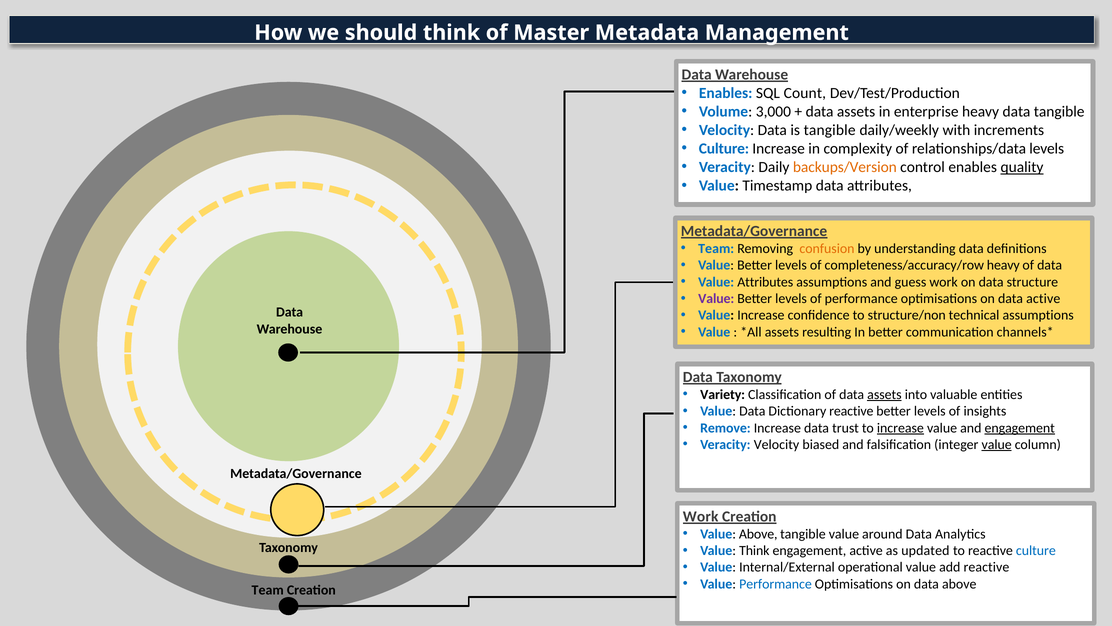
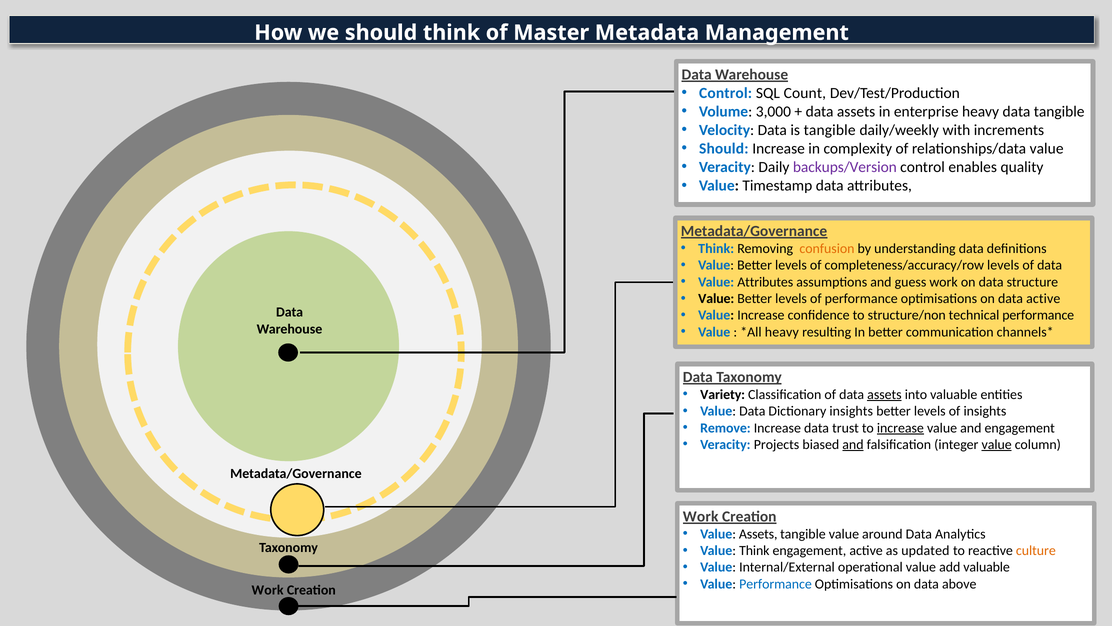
Enables at (726, 93): Enables -> Control
Culture at (724, 149): Culture -> Should
relationships/data levels: levels -> value
backups/Version colour: orange -> purple
quality underline: present -> none
Team at (716, 248): Team -> Think
completeness/accuracy/row heavy: heavy -> levels
Value at (716, 298) colour: purple -> black
technical assumptions: assumptions -> performance
assets at (782, 332): assets -> heavy
Dictionary reactive: reactive -> insights
engagement at (1020, 428) underline: present -> none
Veracity Velocity: Velocity -> Projects
and at (853, 444) underline: none -> present
Value Above: Above -> Assets
culture at (1036, 550) colour: blue -> orange
add reactive: reactive -> valuable
Team at (268, 590): Team -> Work
